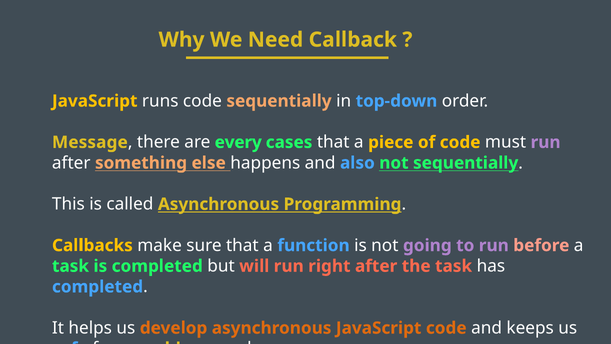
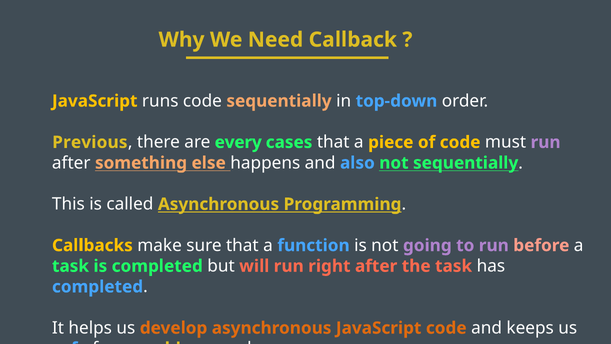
Message: Message -> Previous
